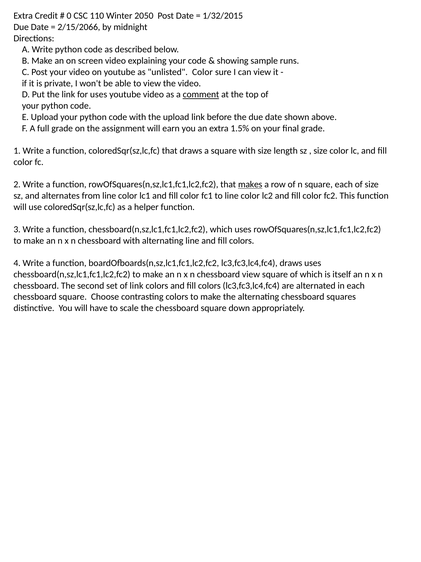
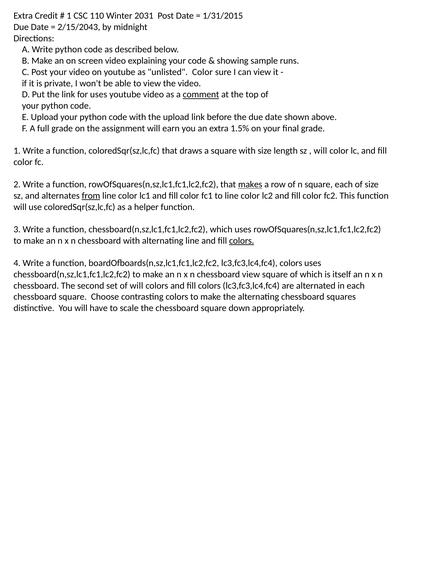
0 at (69, 16): 0 -> 1
2050: 2050 -> 2031
1/32/2015: 1/32/2015 -> 1/31/2015
2/15/2066: 2/15/2066 -> 2/15/2043
size at (321, 151): size -> will
from underline: none -> present
colors at (242, 240) underline: none -> present
lc3,fc3,lc4,fc4 draws: draws -> colors
of link: link -> will
